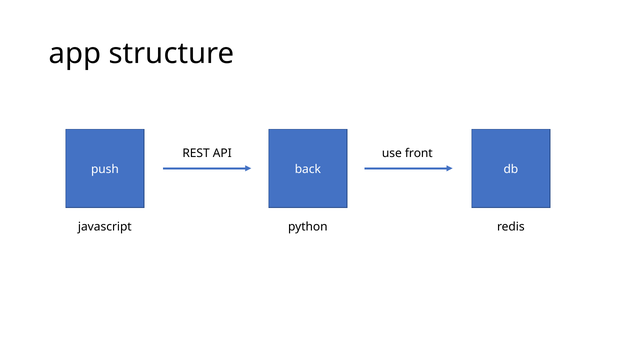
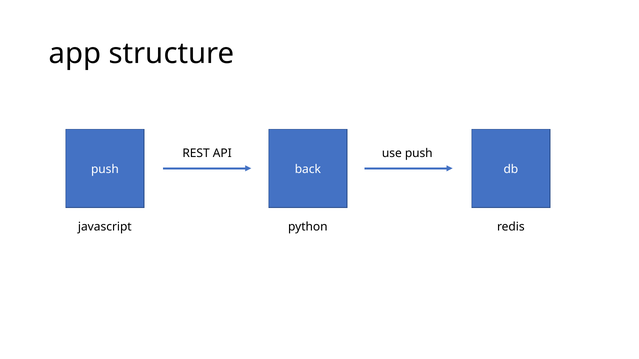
use front: front -> push
